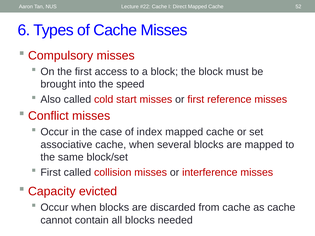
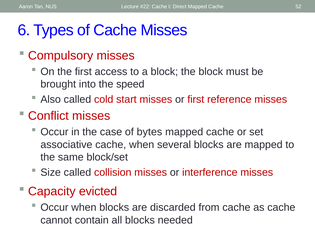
index: index -> bytes
First at (51, 173): First -> Size
